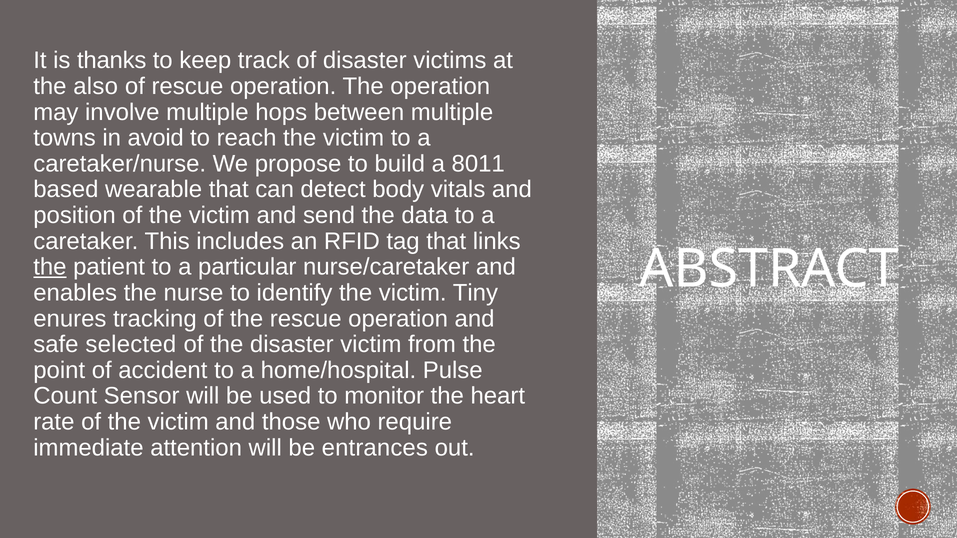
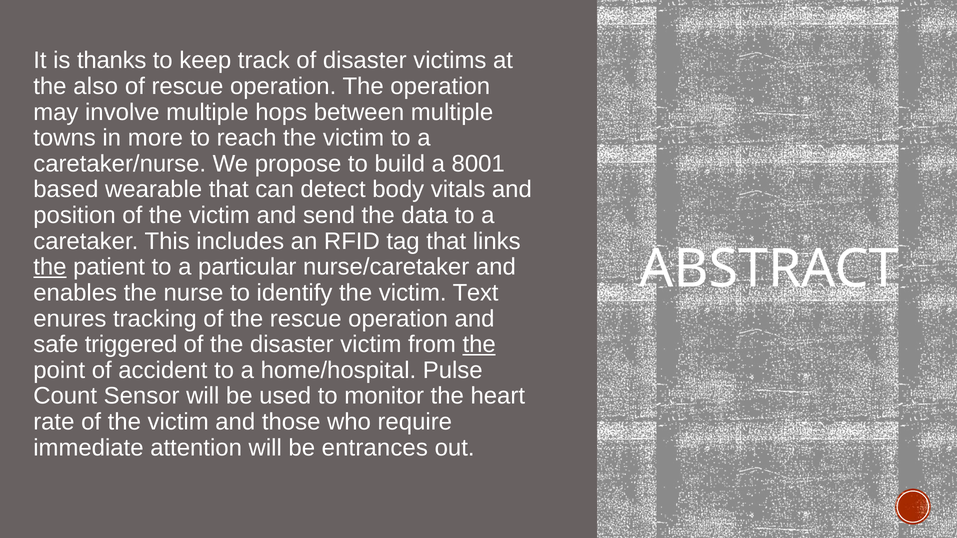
avoid: avoid -> more
8011: 8011 -> 8001
Tiny: Tiny -> Text
selected: selected -> triggered
the at (479, 345) underline: none -> present
